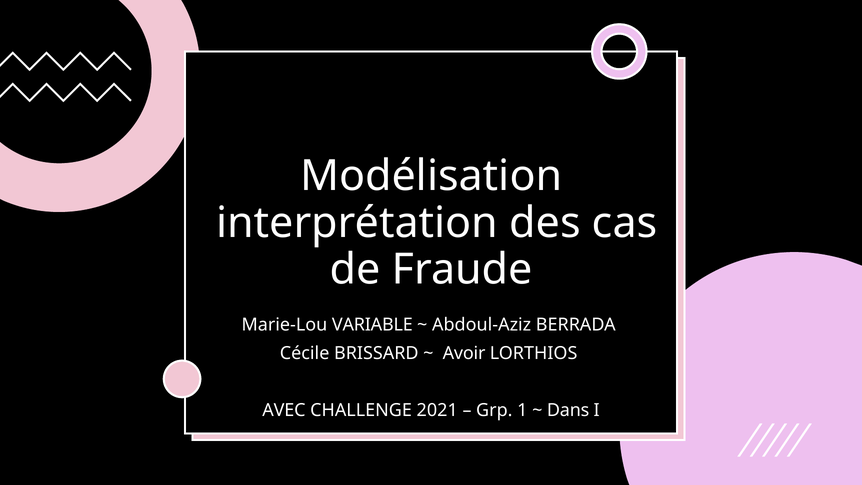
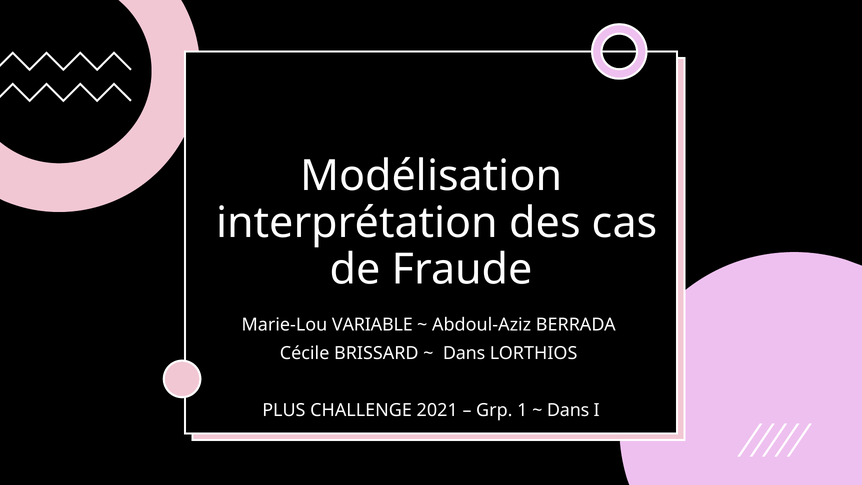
Avoir at (464, 353): Avoir -> Dans
AVEC: AVEC -> PLUS
